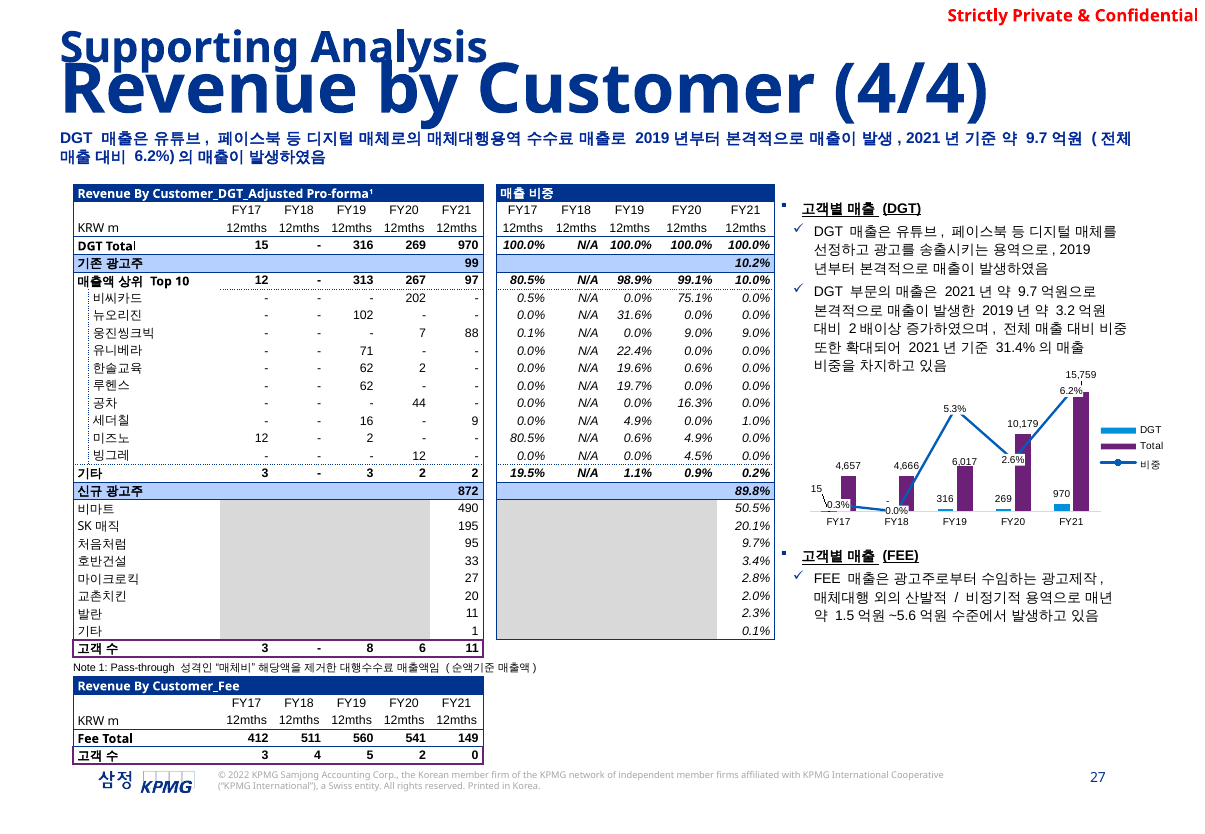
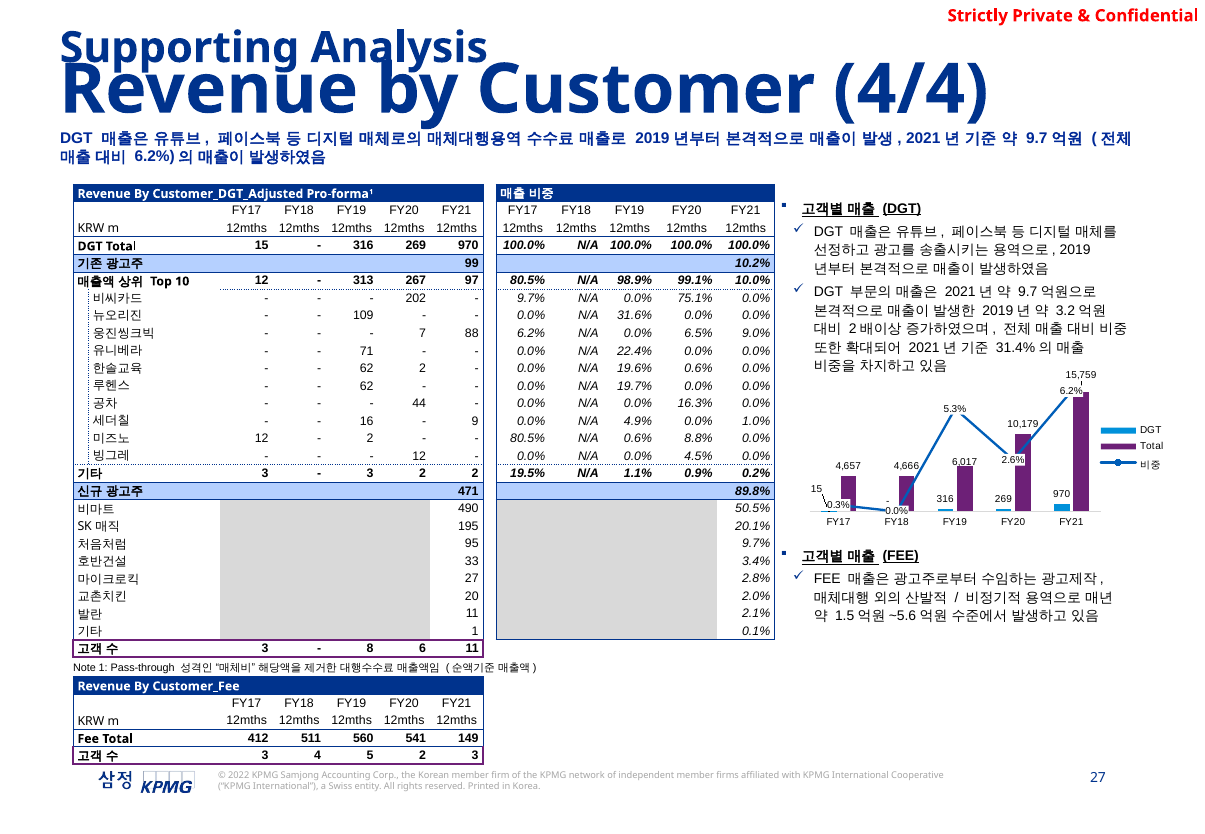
0.5% at (531, 298): 0.5% -> 9.7%
102: 102 -> 109
88 0.1%: 0.1% -> 6.2%
0.0% 9.0%: 9.0% -> 6.5%
0.6% 4.9%: 4.9% -> 8.8%
872: 872 -> 471
2.3%: 2.3% -> 2.1%
2 0: 0 -> 3
